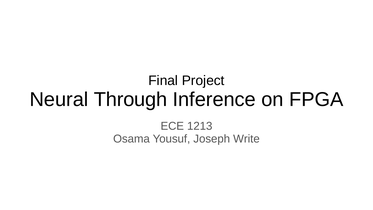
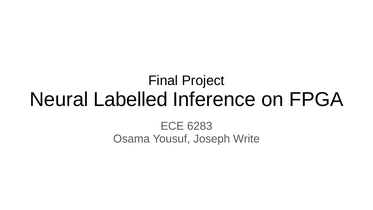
Through: Through -> Labelled
1213: 1213 -> 6283
